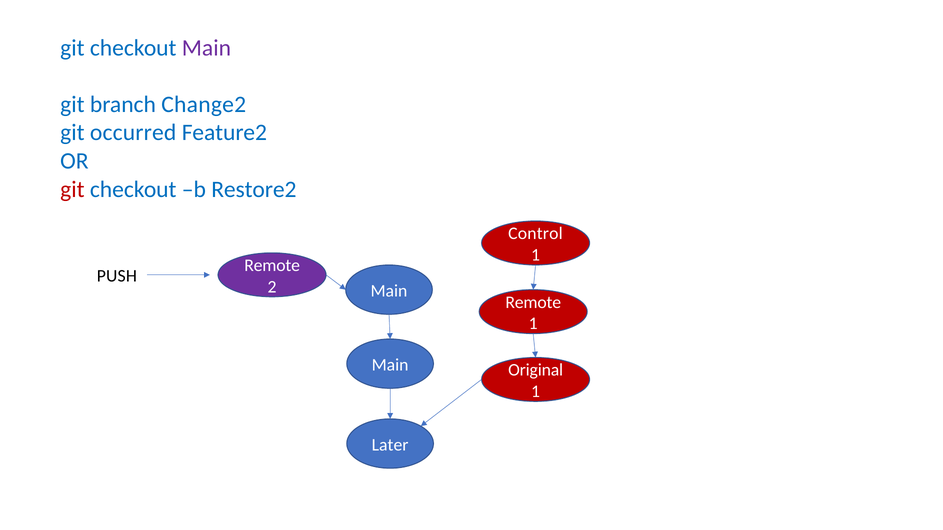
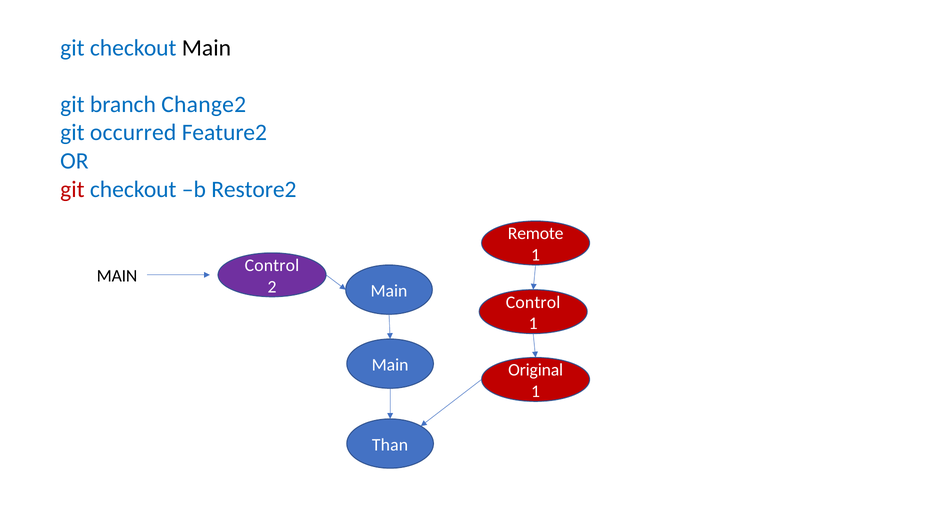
Main at (206, 48) colour: purple -> black
Control: Control -> Remote
Remote at (272, 266): Remote -> Control
PUSH at (117, 276): PUSH -> MAIN
Remote at (533, 303): Remote -> Control
Later: Later -> Than
